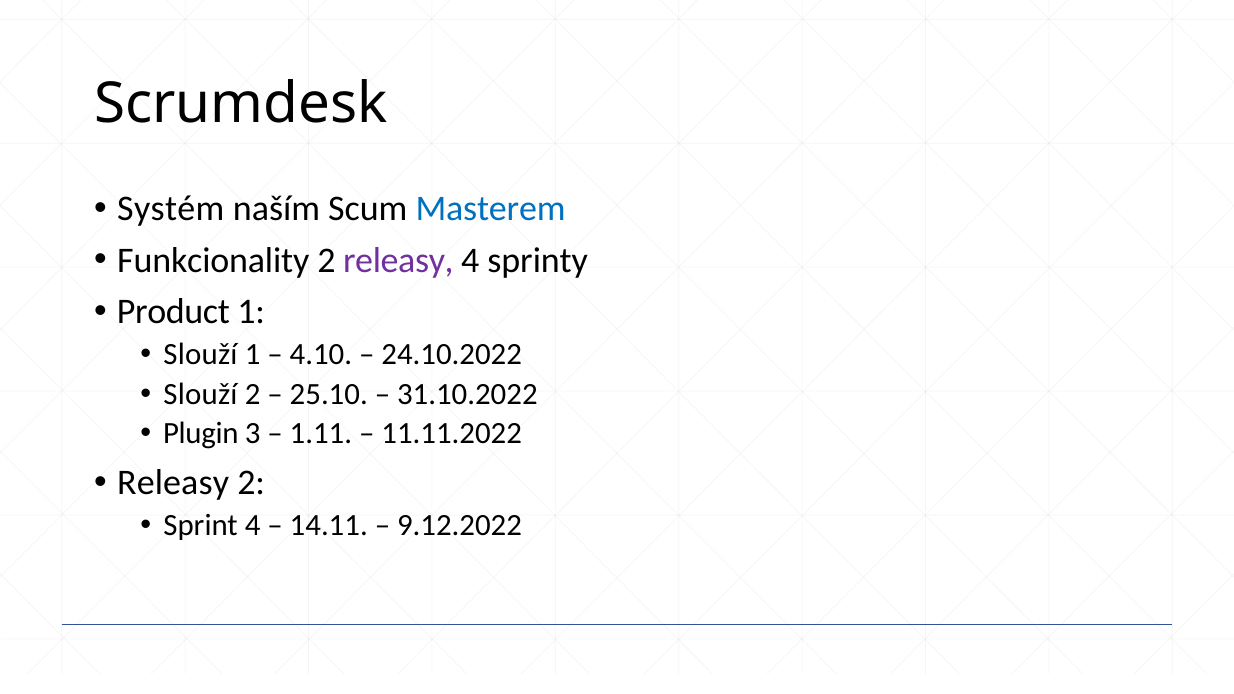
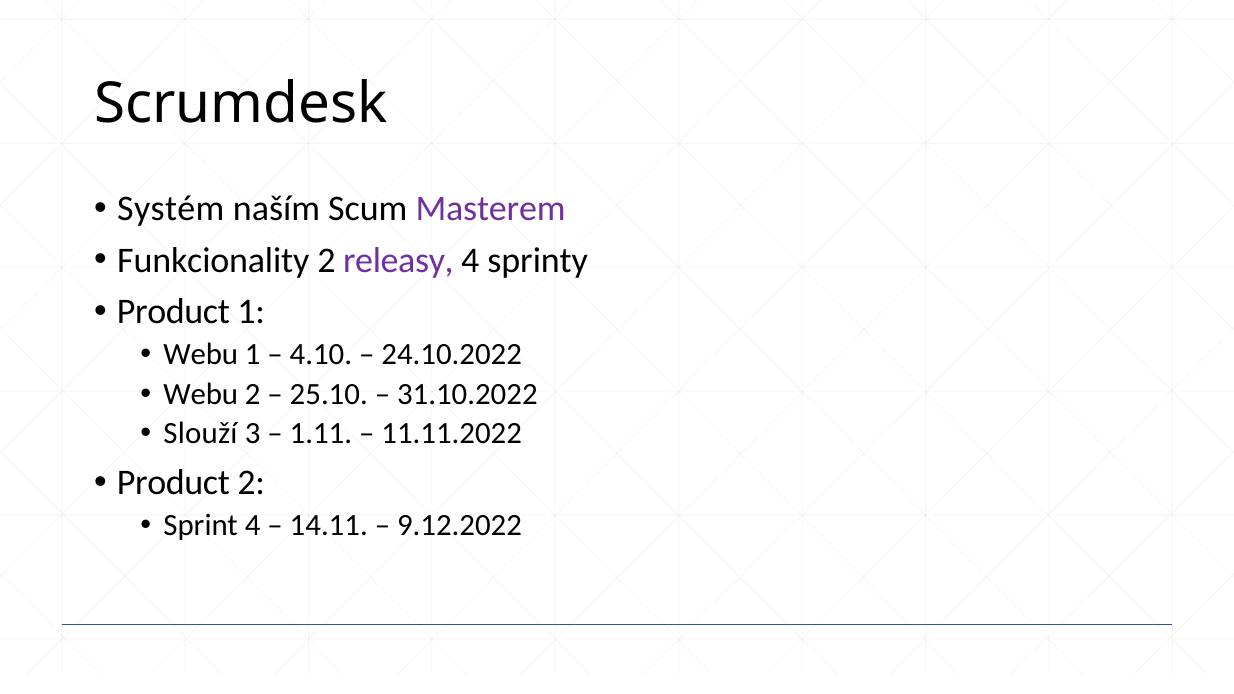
Masterem colour: blue -> purple
Slouží at (201, 354): Slouží -> Webu
Slouží at (201, 394): Slouží -> Webu
Plugin: Plugin -> Slouží
Releasy at (173, 483): Releasy -> Product
